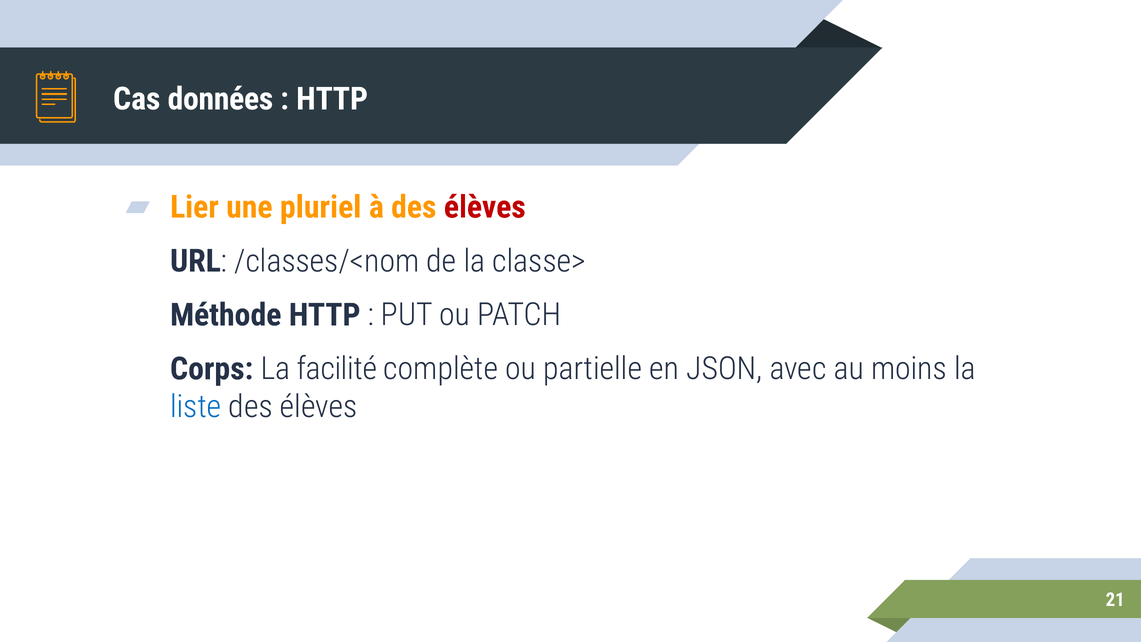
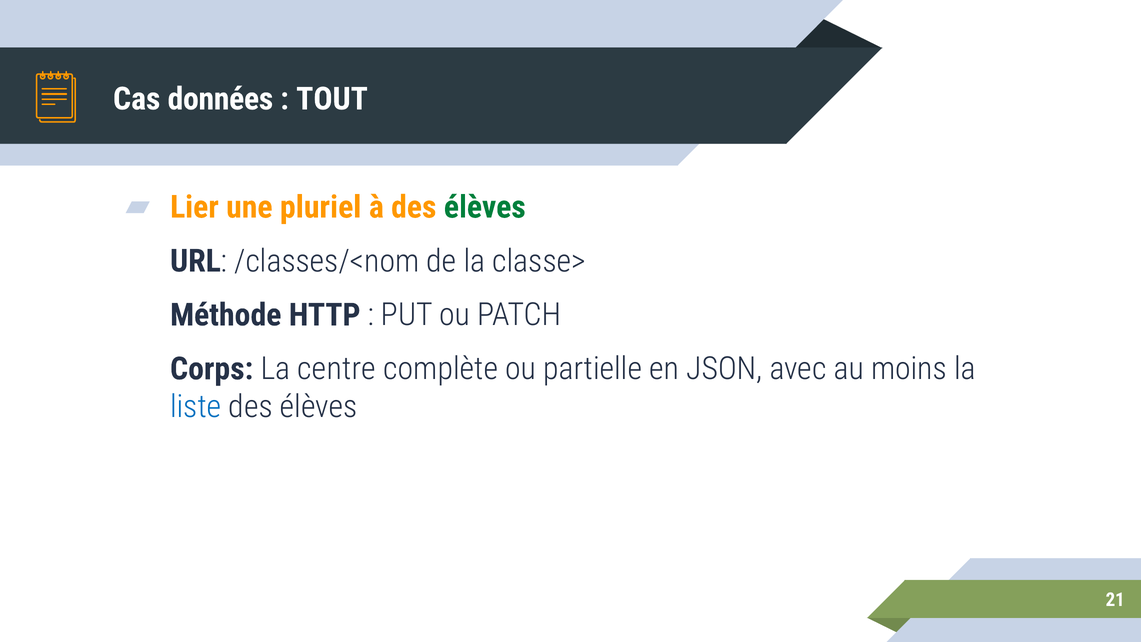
HTTP at (332, 99): HTTP -> TOUT
élèves at (485, 207) colour: red -> green
facilité: facilité -> centre
